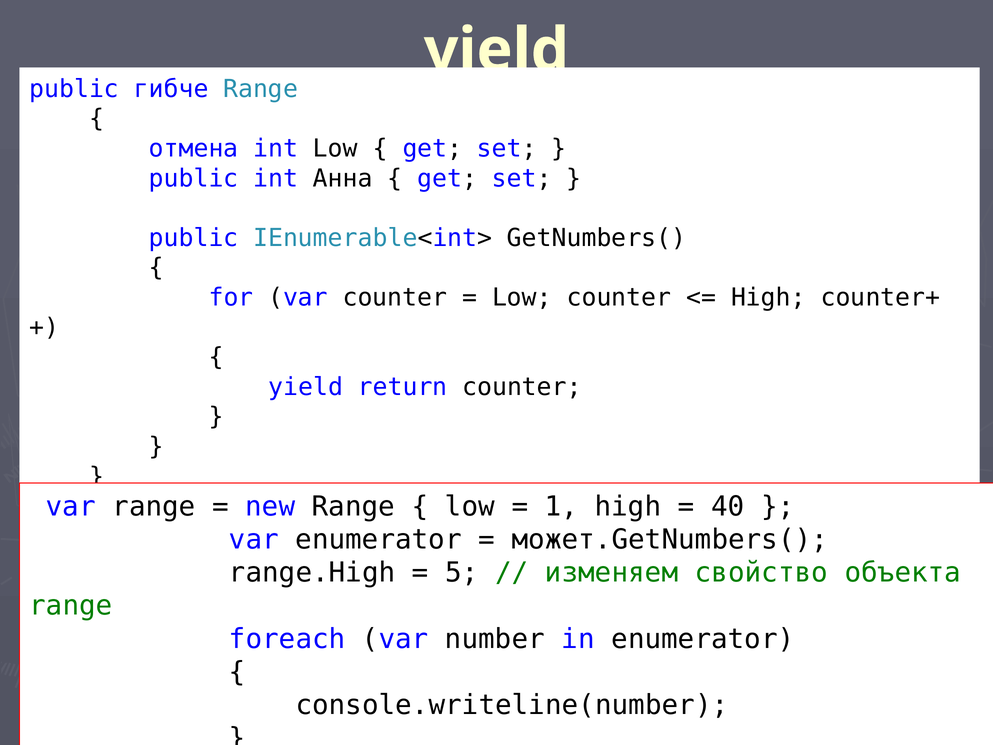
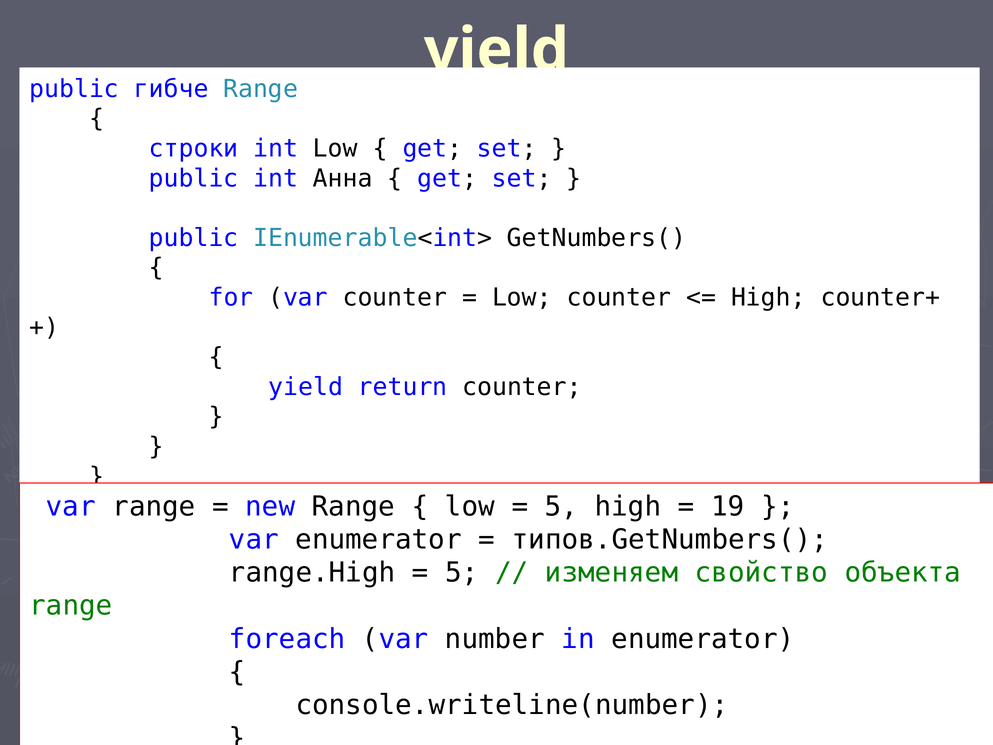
отмена: отмена -> строки
1 at (561, 506): 1 -> 5
40: 40 -> 19
может.GetNumbers(: может.GetNumbers( -> типов.GetNumbers(
